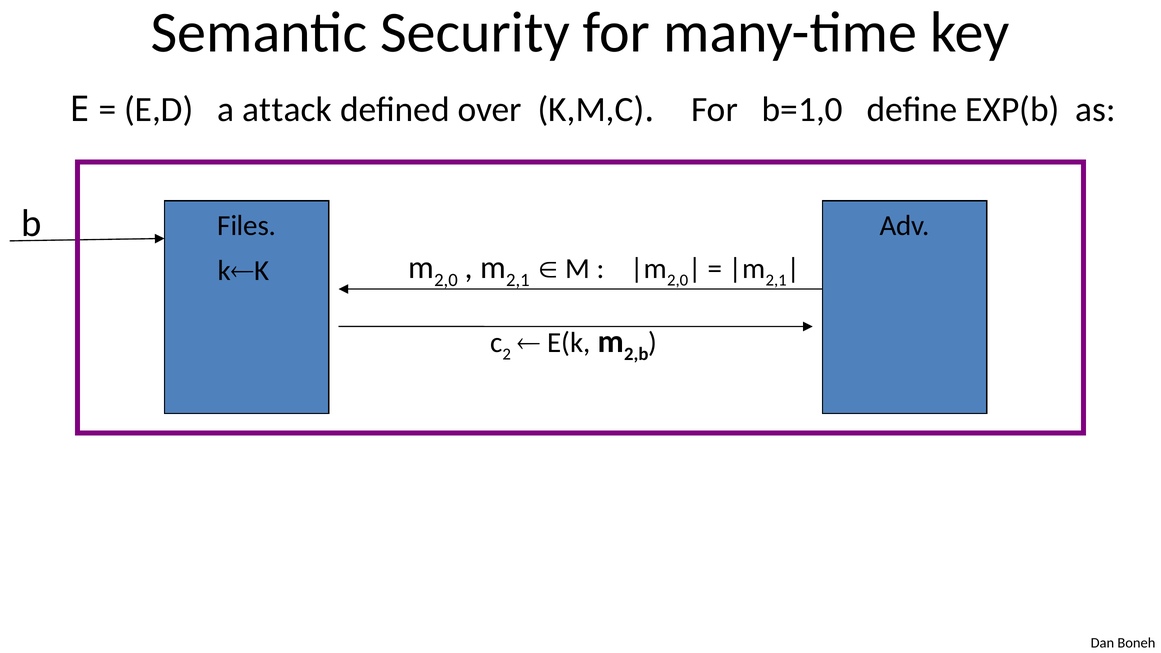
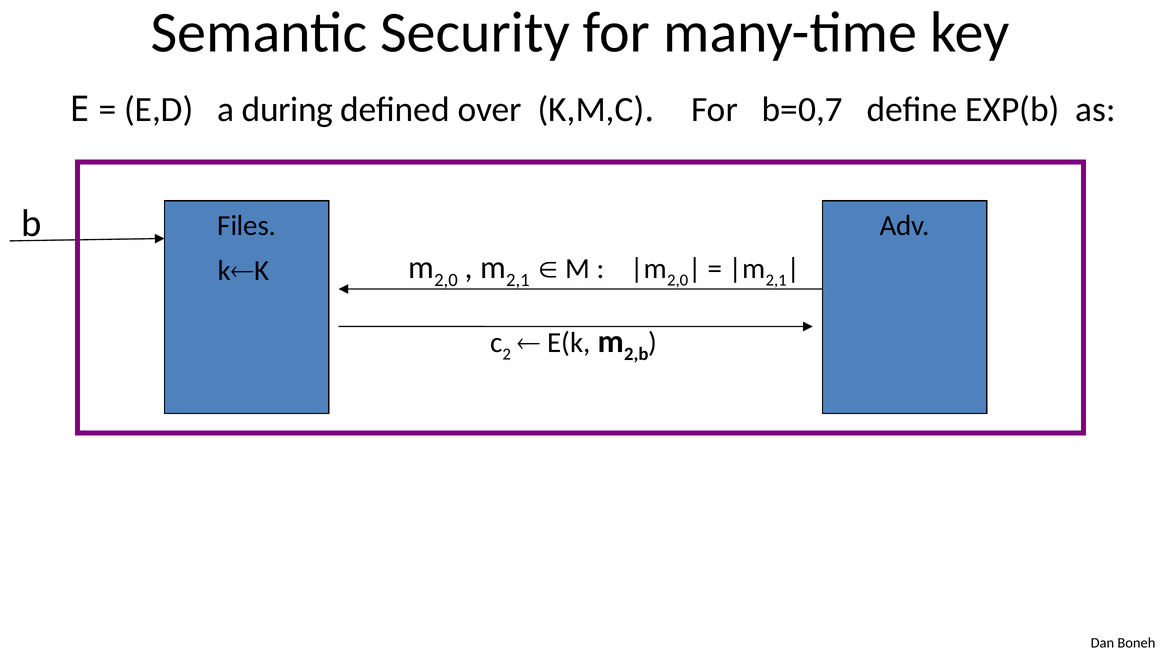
attack: attack -> during
b=1,0: b=1,0 -> b=0,7
